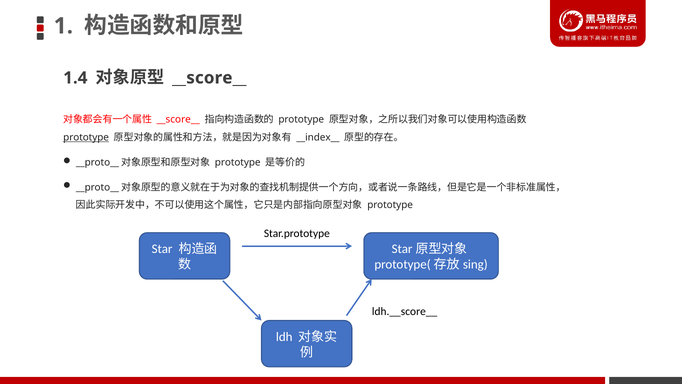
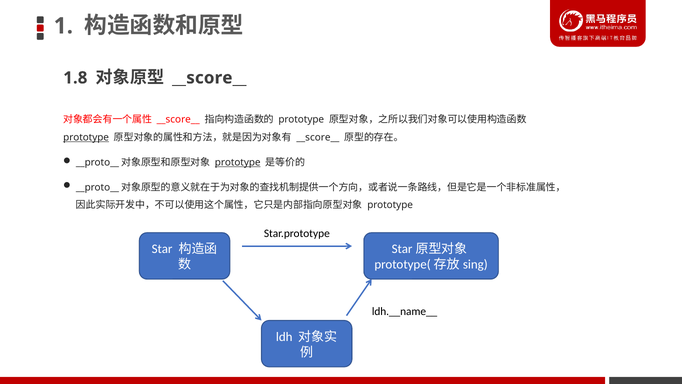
1.4: 1.4 -> 1.8
__index__ at (318, 137): __index__ -> __score__
prototype at (238, 162) underline: none -> present
ldh.__score__: ldh.__score__ -> ldh.__name__
